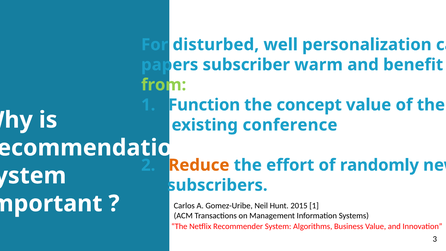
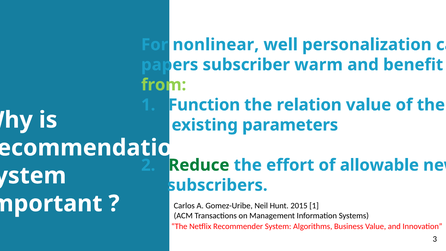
disturbed: disturbed -> nonlinear
concept: concept -> relation
conference: conference -> parameters
Reduce colour: orange -> green
randomly: randomly -> allowable
